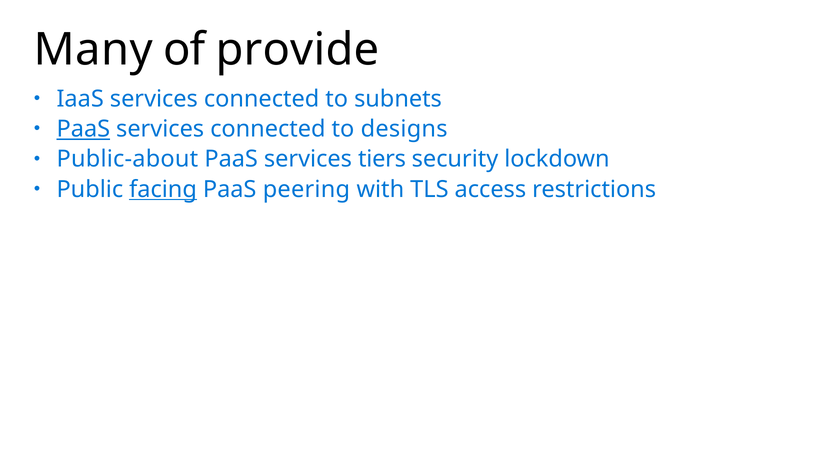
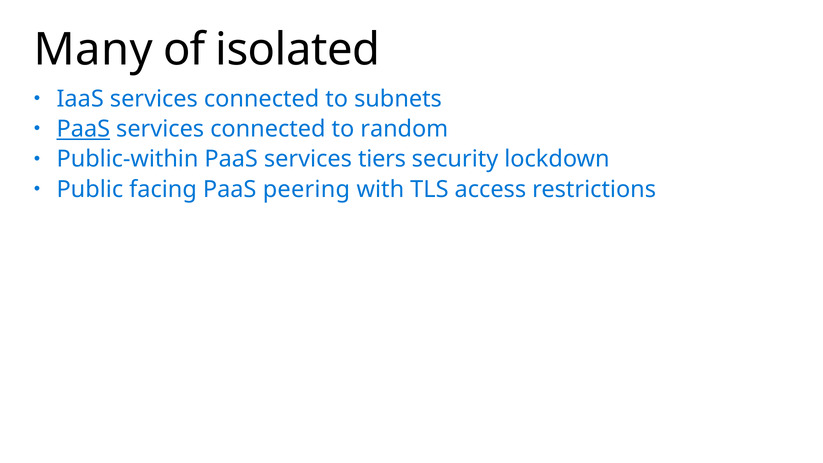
provide: provide -> isolated
designs: designs -> random
Public-about: Public-about -> Public-within
facing underline: present -> none
